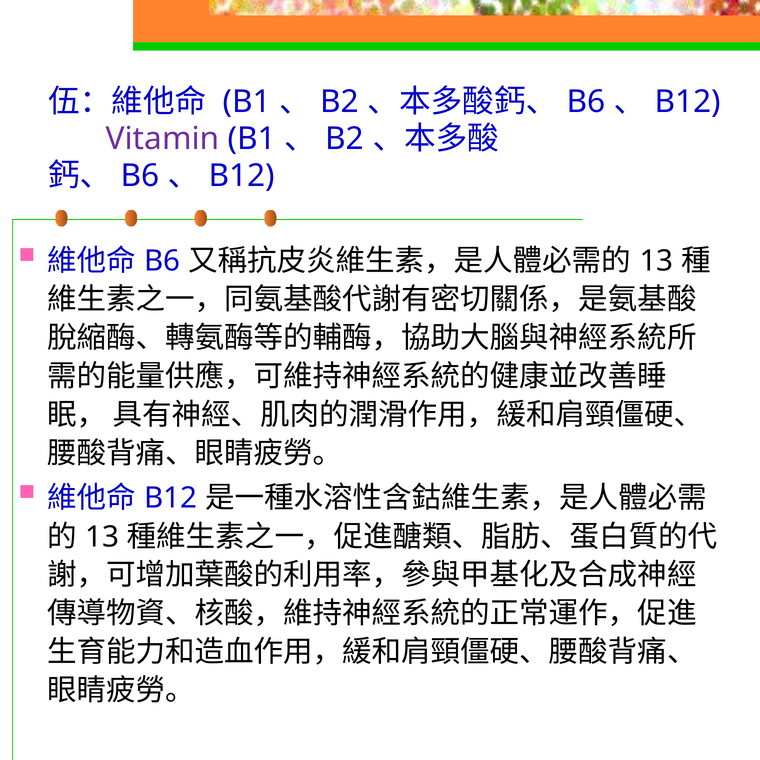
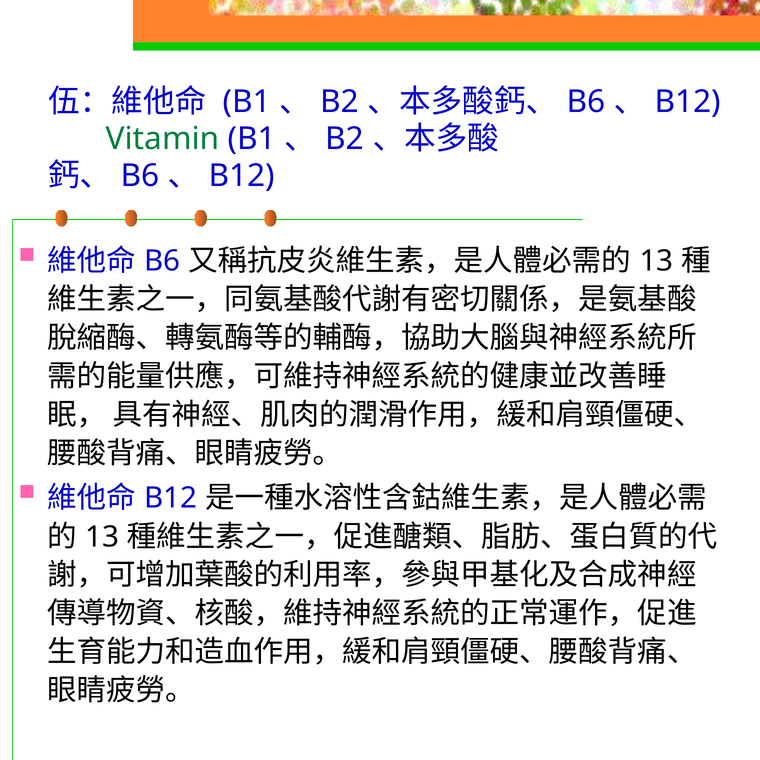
Vitamin colour: purple -> green
